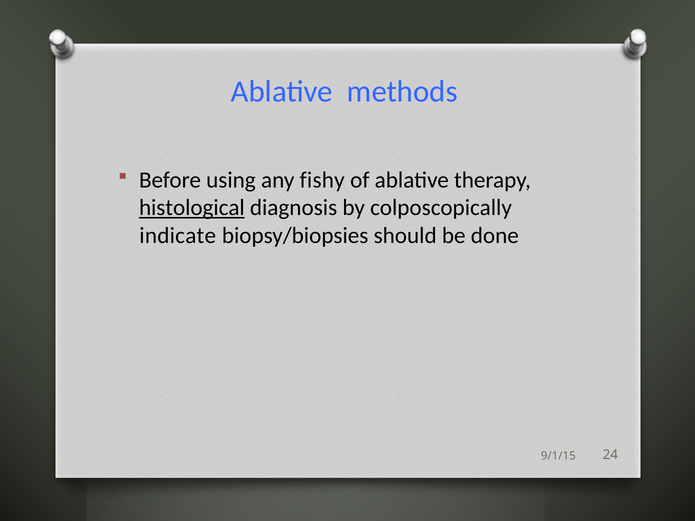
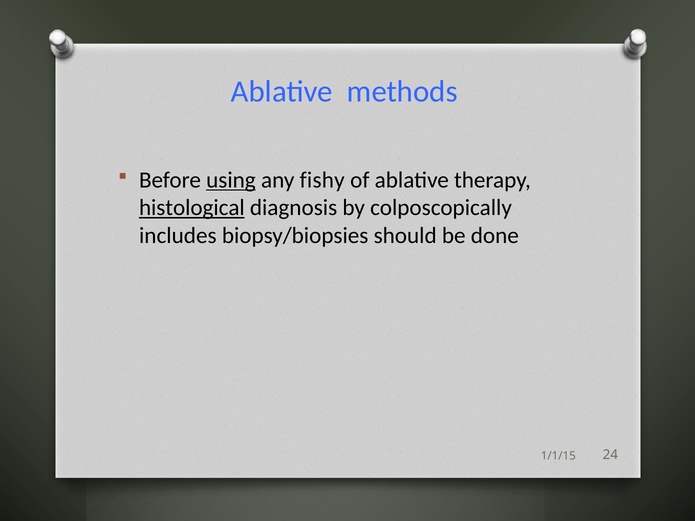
using underline: none -> present
indicate: indicate -> includes
9/1/15: 9/1/15 -> 1/1/15
